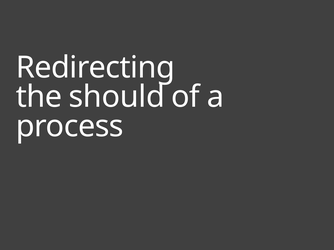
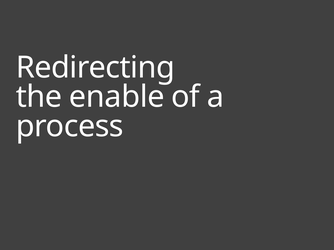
should: should -> enable
